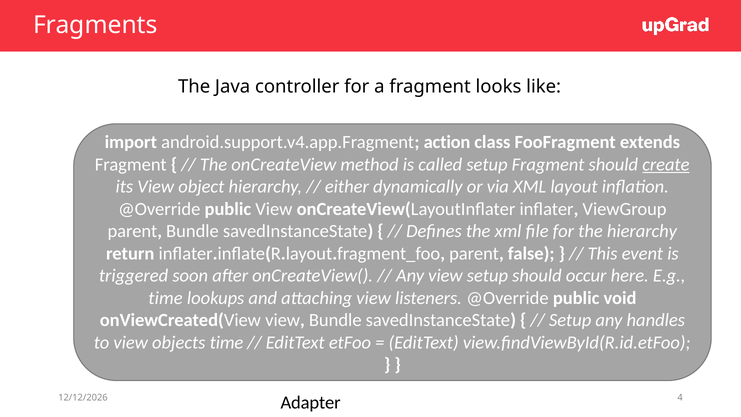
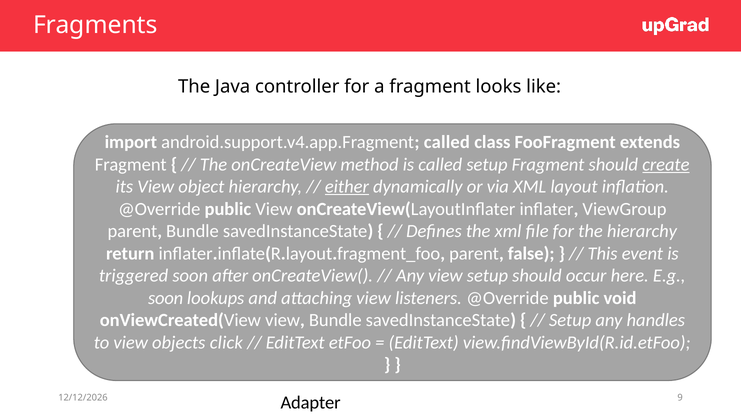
android.support.v4.app.Fragment action: action -> called
either underline: none -> present
time at (165, 298): time -> soon
objects time: time -> click
4: 4 -> 9
